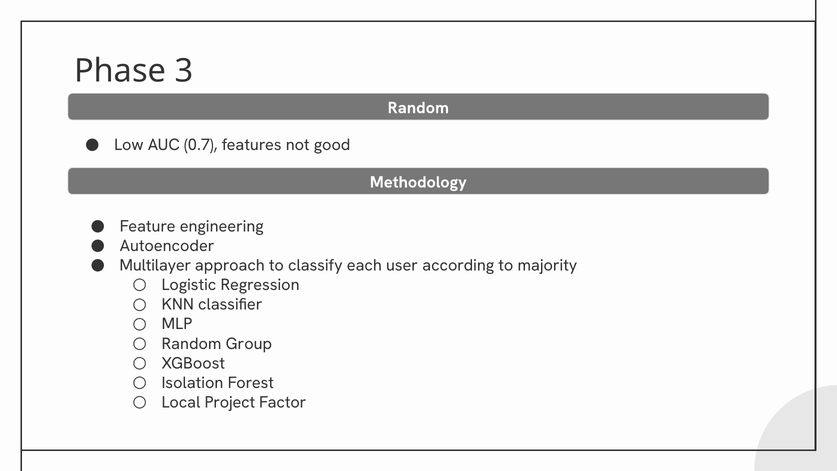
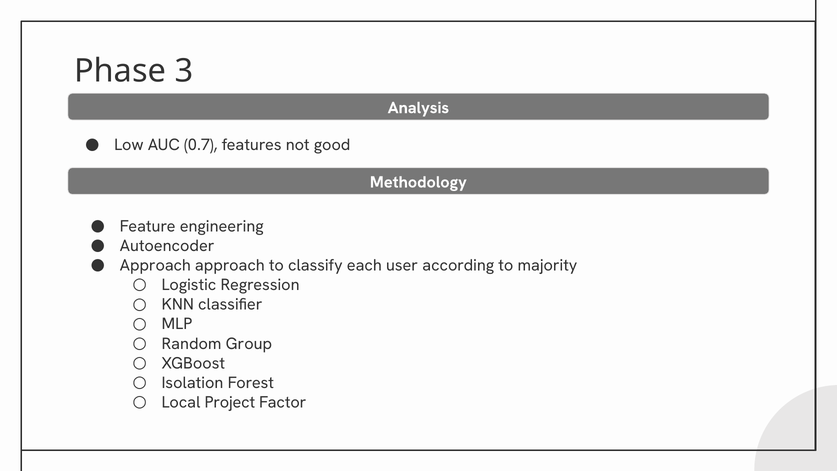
Random at (418, 108): Random -> Analysis
Multilayer at (155, 265): Multilayer -> Approach
